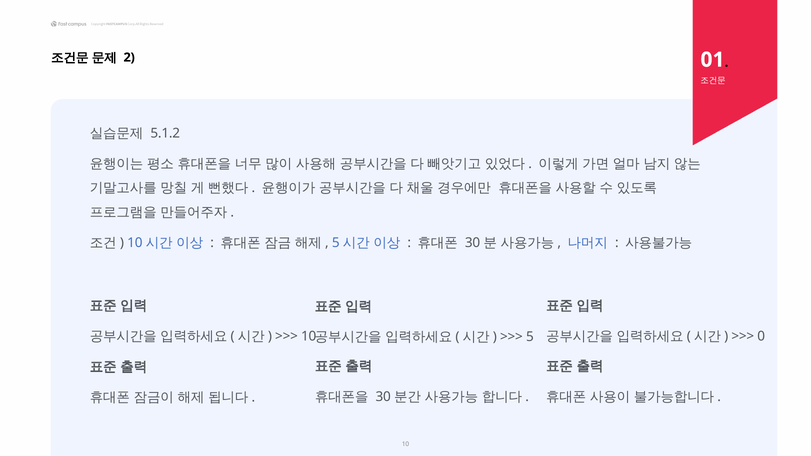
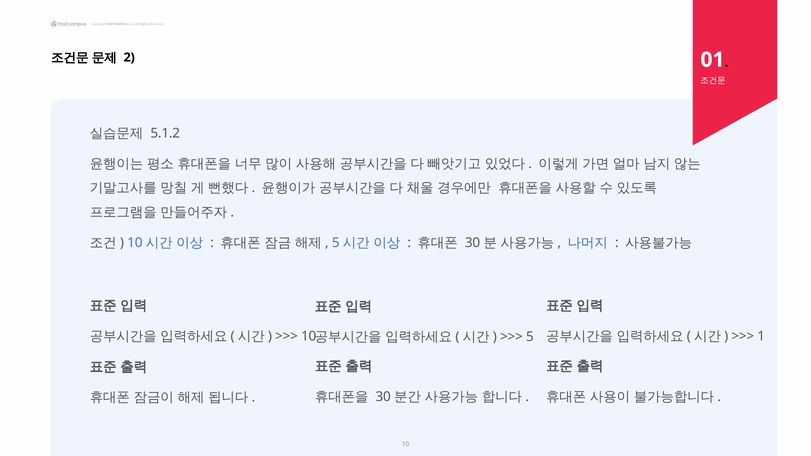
0: 0 -> 1
